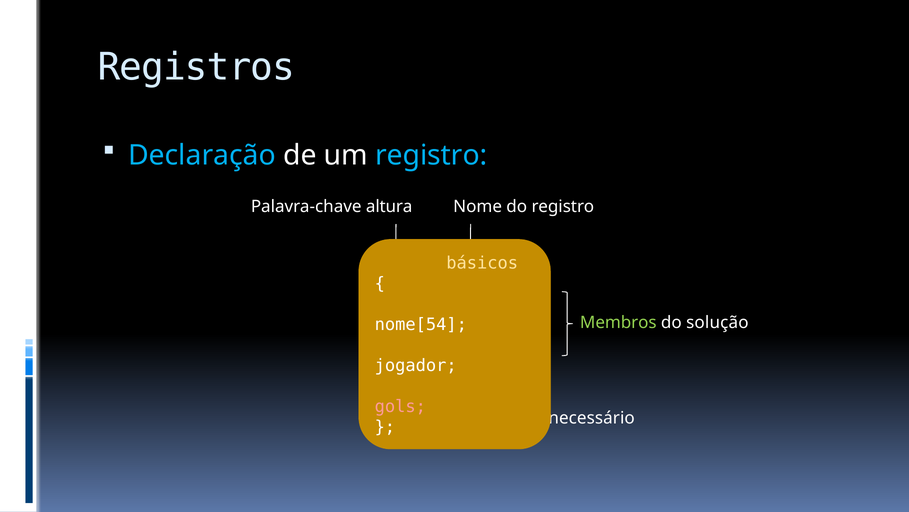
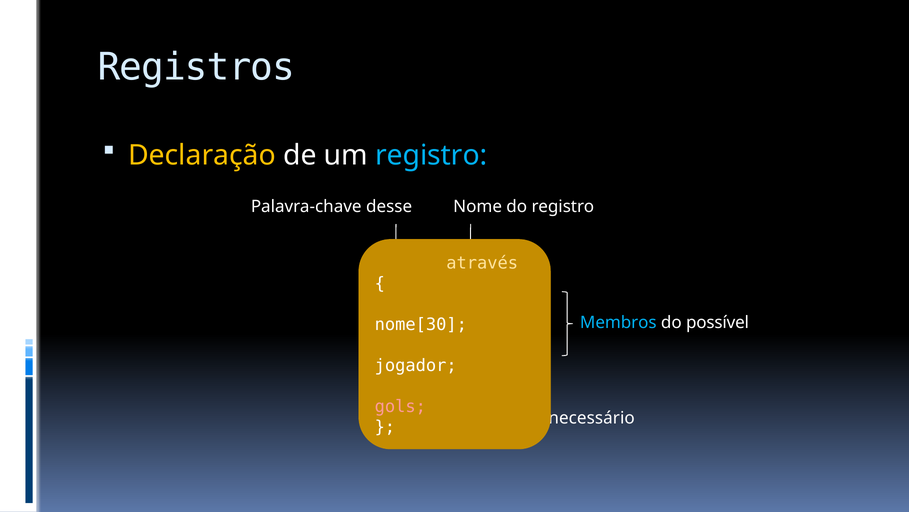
Declaração colour: light blue -> yellow
altura: altura -> desse
básicos: básicos -> através
nome[54: nome[54 -> nome[30
Membros colour: light green -> light blue
solução: solução -> possível
